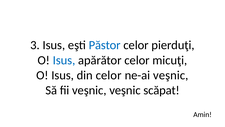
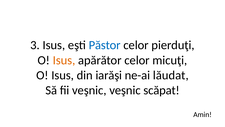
Isus at (64, 60) colour: blue -> orange
din celor: celor -> iarăşi
ne-ai veşnic: veşnic -> lăudat
